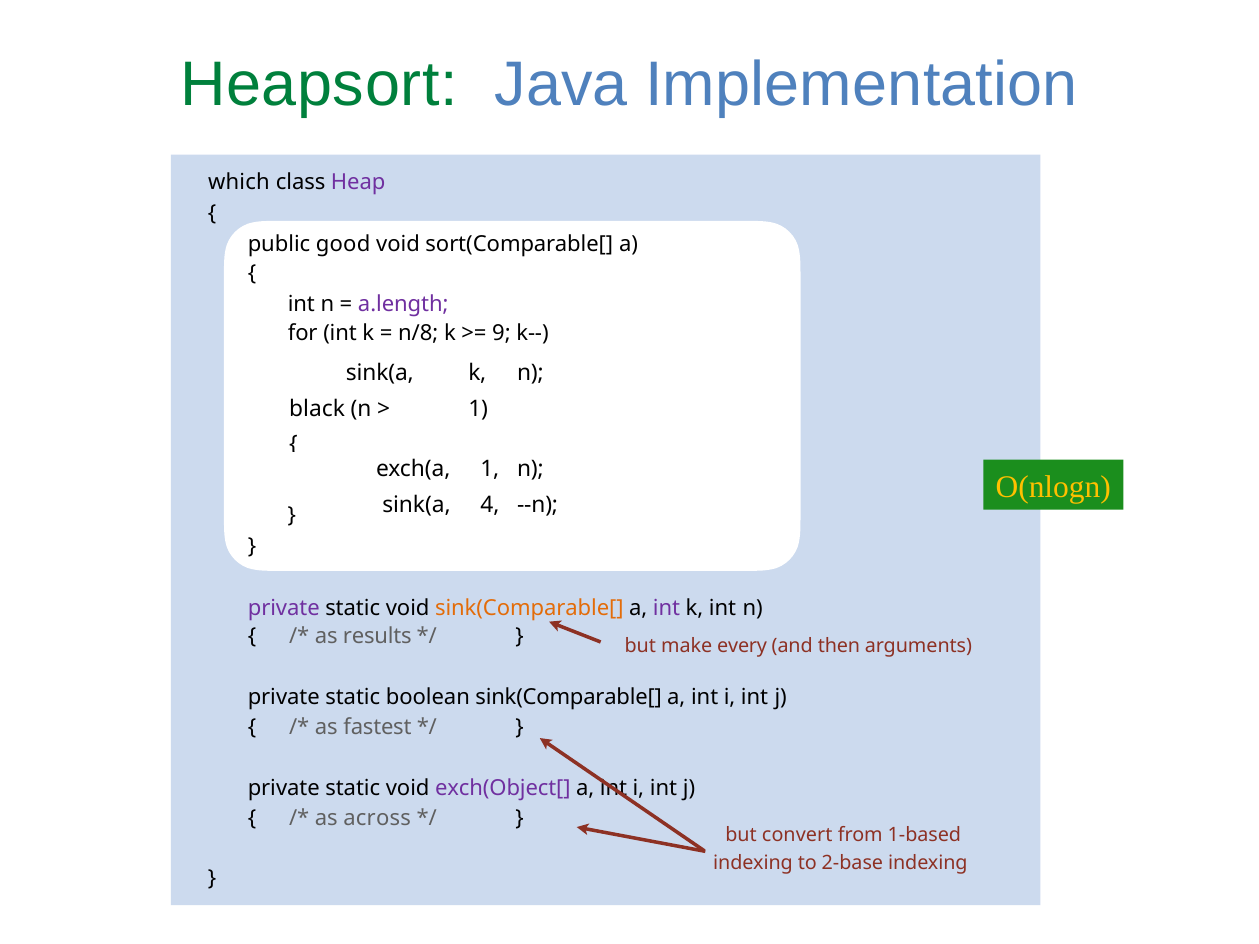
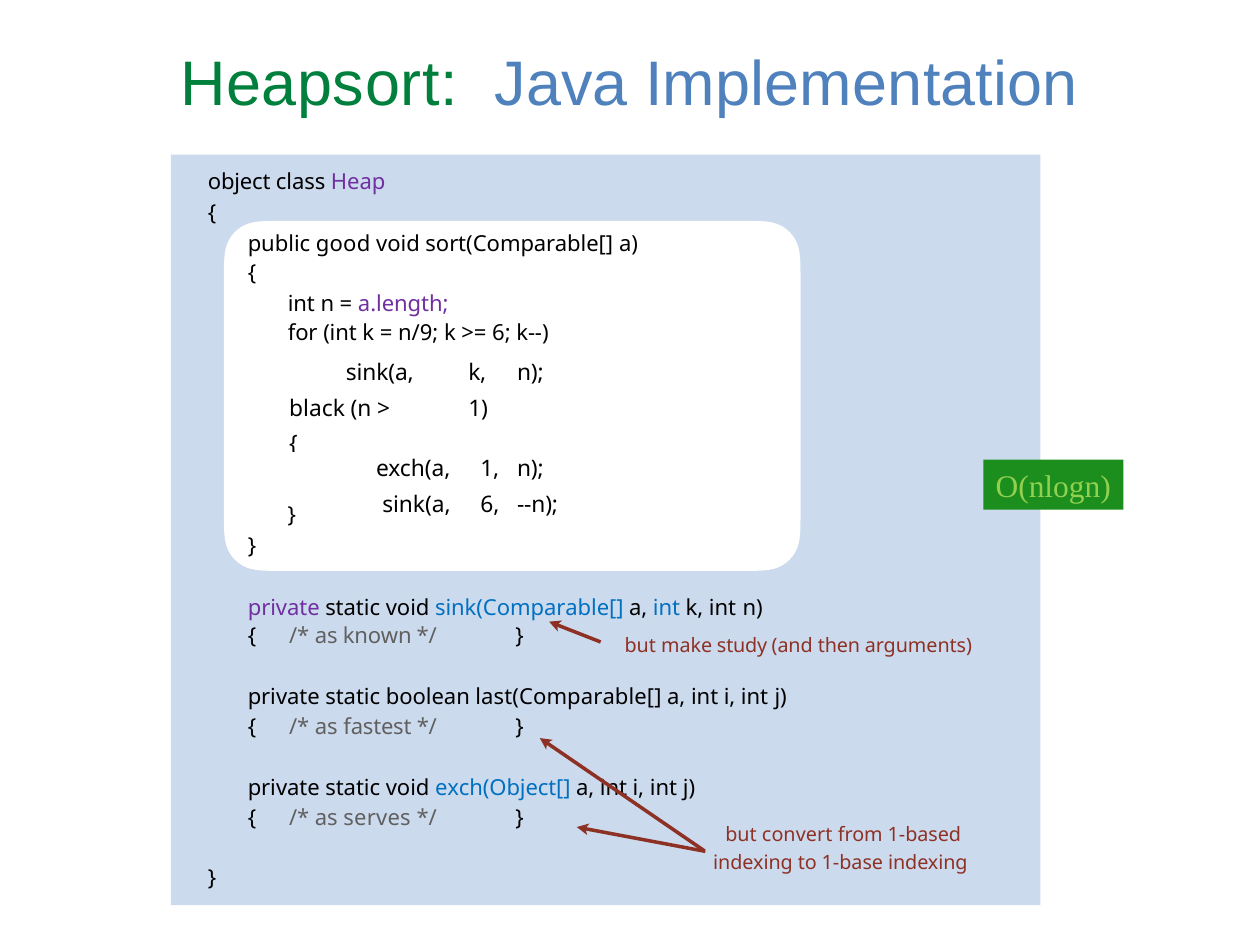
which: which -> object
n/8: n/8 -> n/9
9 at (501, 334): 9 -> 6
O(nlogn colour: yellow -> light green
sink(a 4: 4 -> 6
sink(Comparable[ at (529, 608) colour: orange -> blue
int at (667, 608) colour: purple -> blue
results: results -> known
every: every -> study
boolean sink(Comparable[: sink(Comparable[ -> last(Comparable[
exch(Object[ colour: purple -> blue
across: across -> serves
2-base: 2-base -> 1-base
